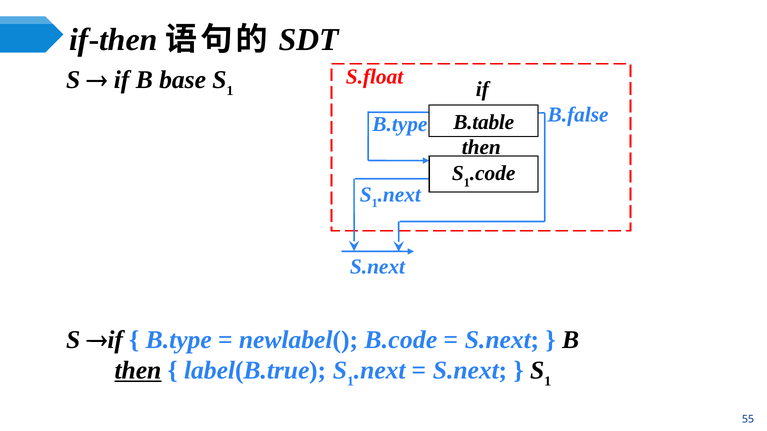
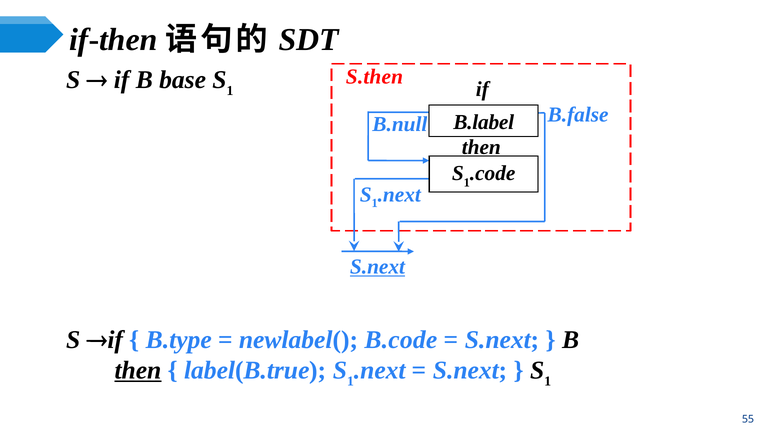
S.float: S.float -> S.then
B.table: B.table -> B.label
B.type at (400, 124): B.type -> B.null
S.next at (377, 267) underline: none -> present
